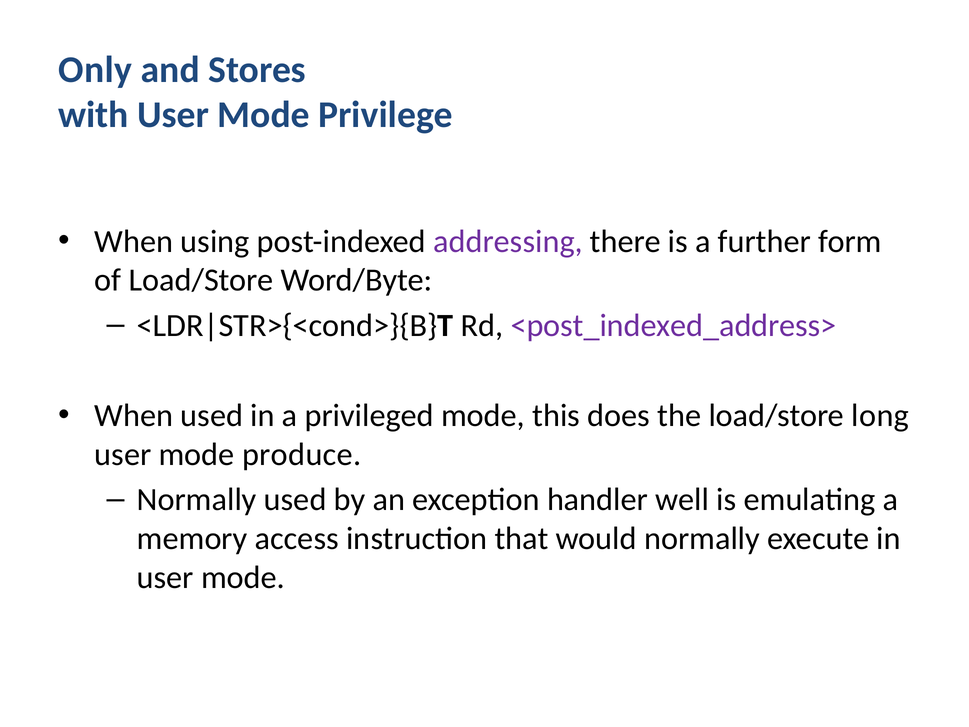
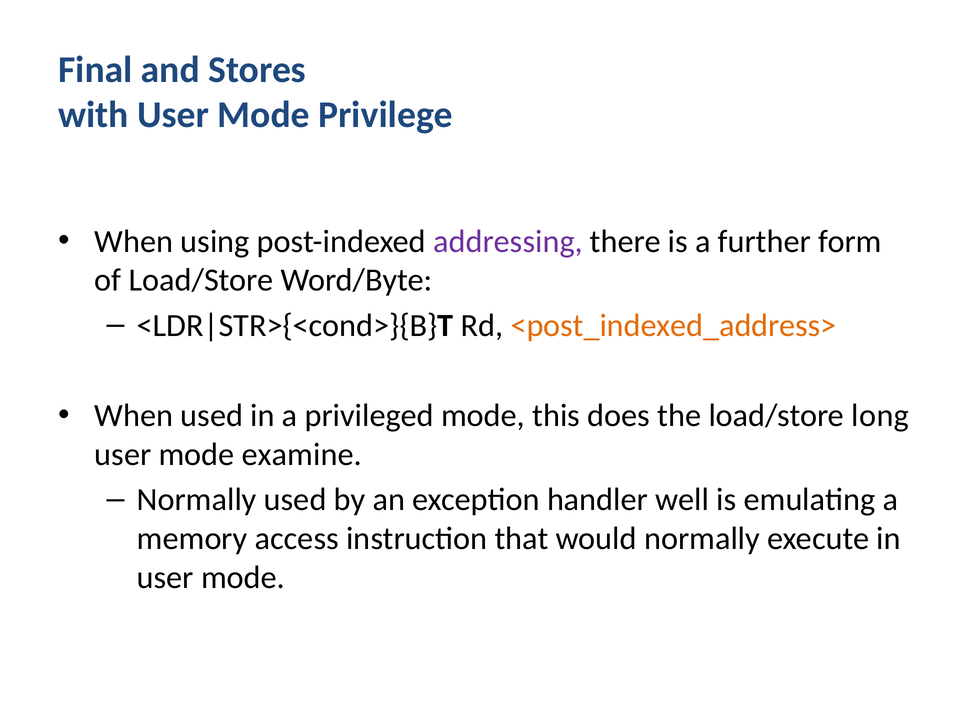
Only: Only -> Final
<post_indexed_address> colour: purple -> orange
produce: produce -> examine
